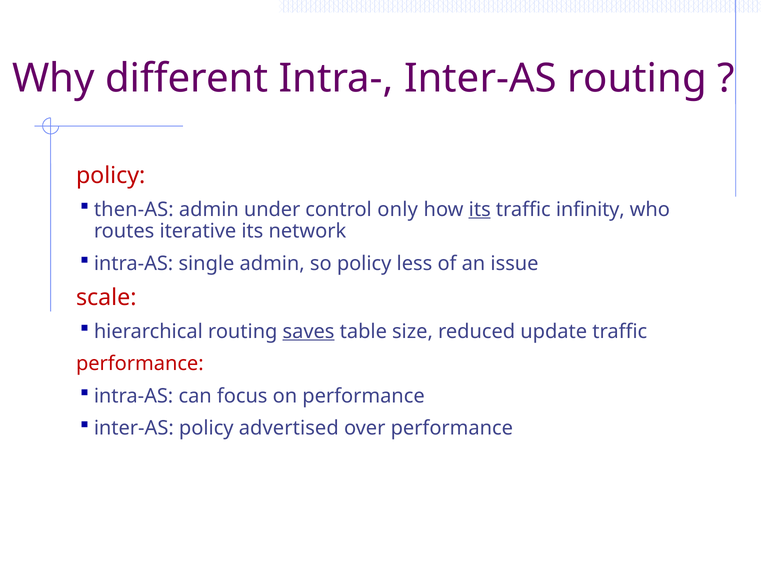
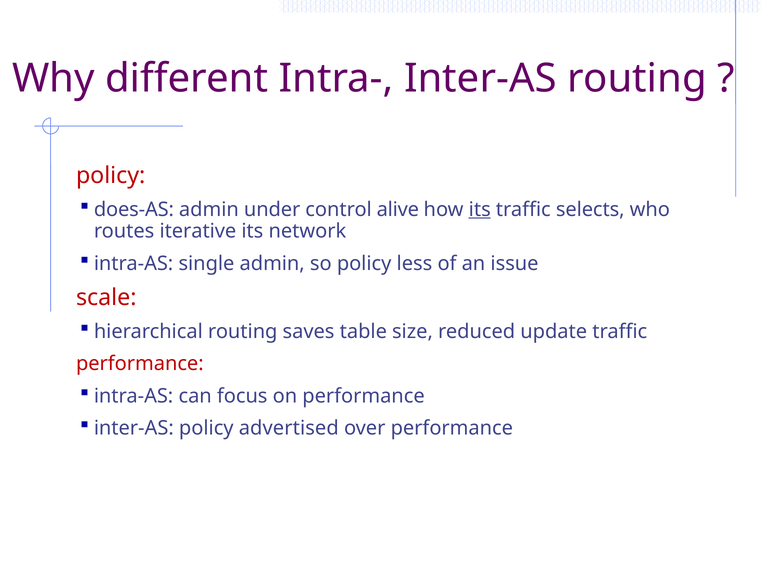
then-AS: then-AS -> does-AS
only: only -> alive
infinity: infinity -> selects
saves underline: present -> none
